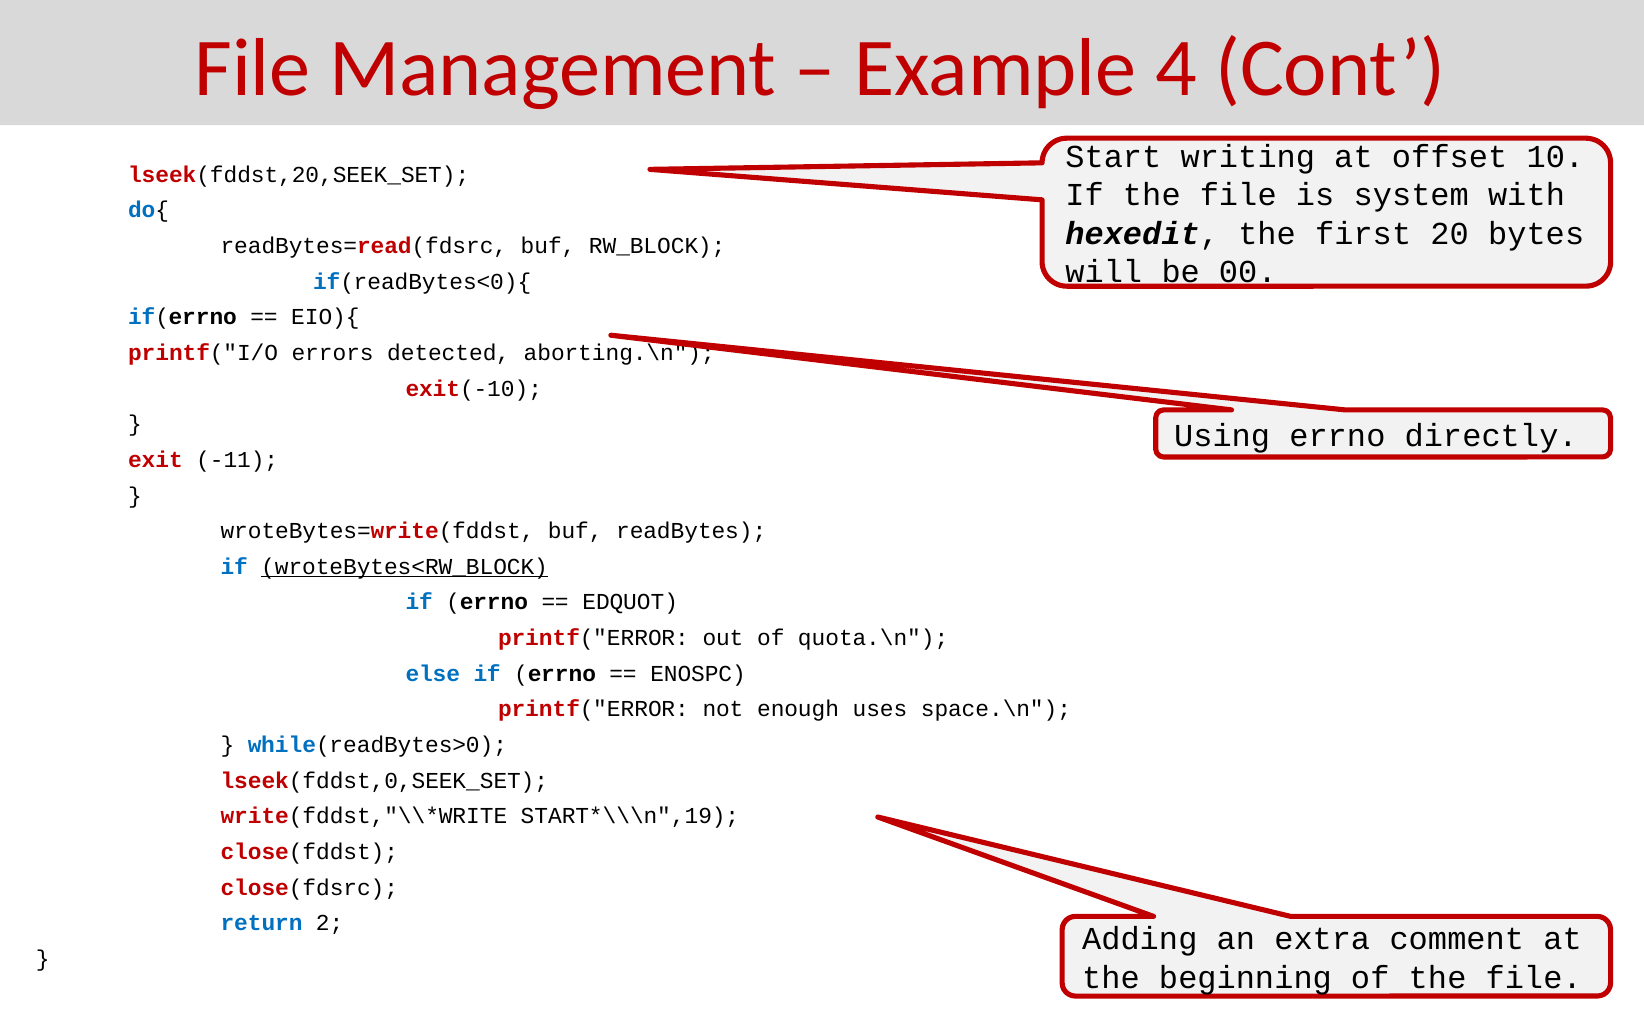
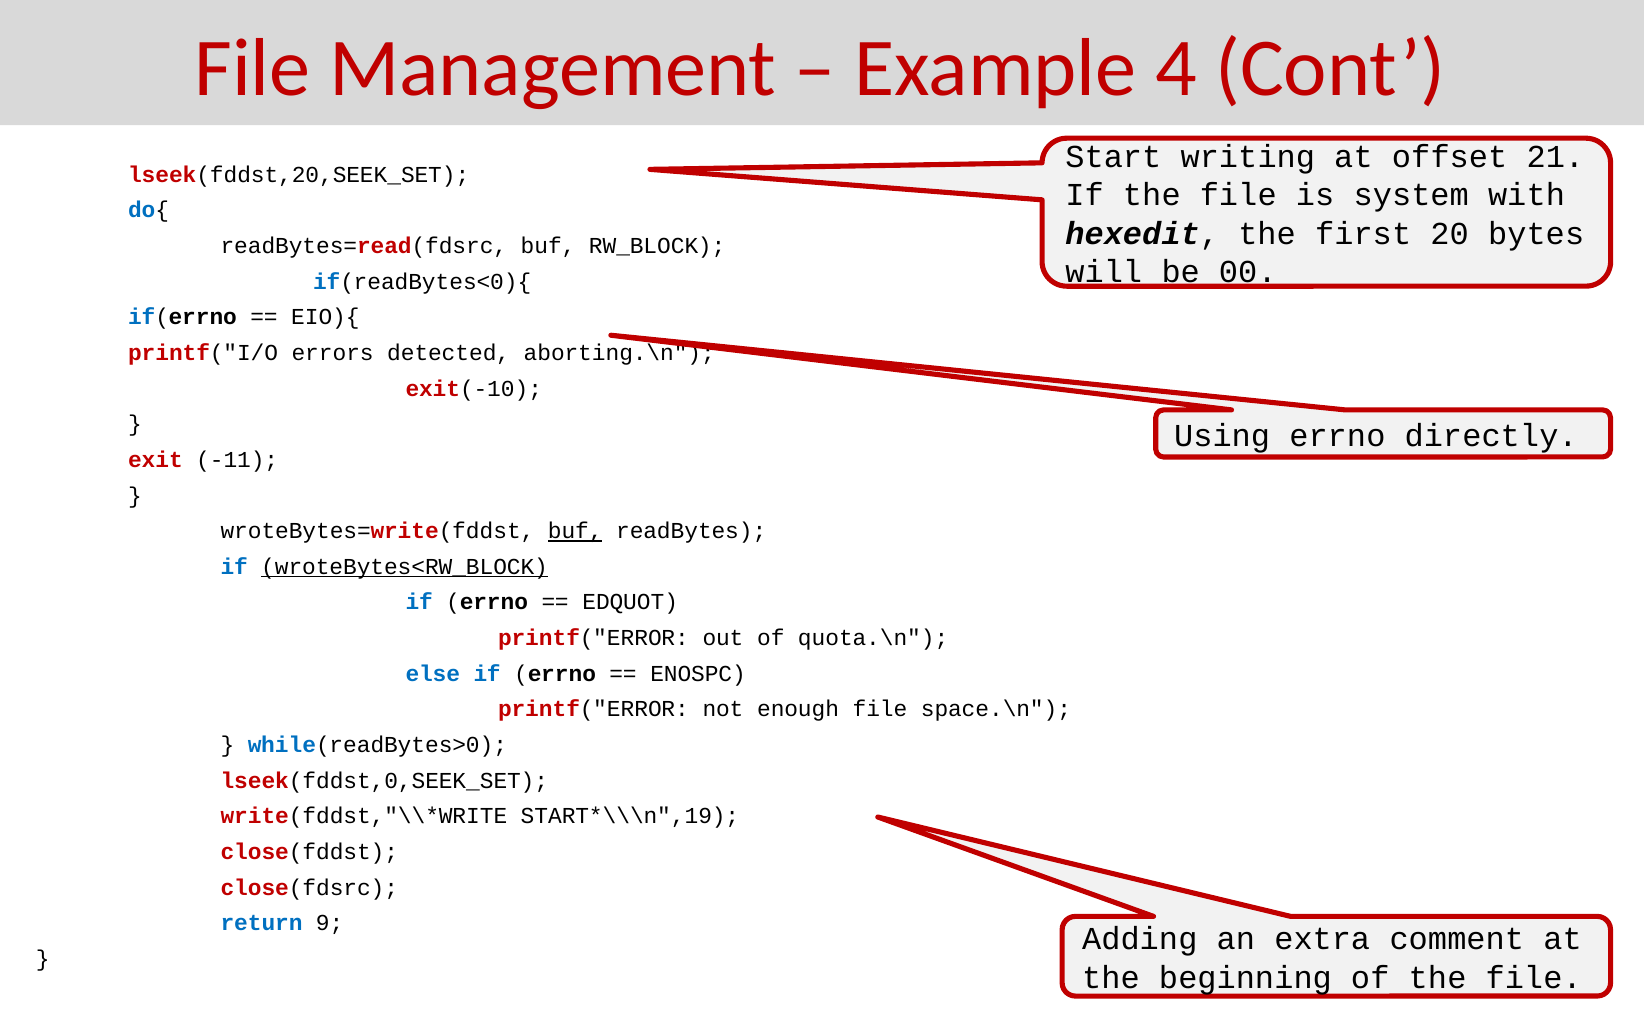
10: 10 -> 21
buf at (575, 531) underline: none -> present
enough uses: uses -> file
2: 2 -> 9
